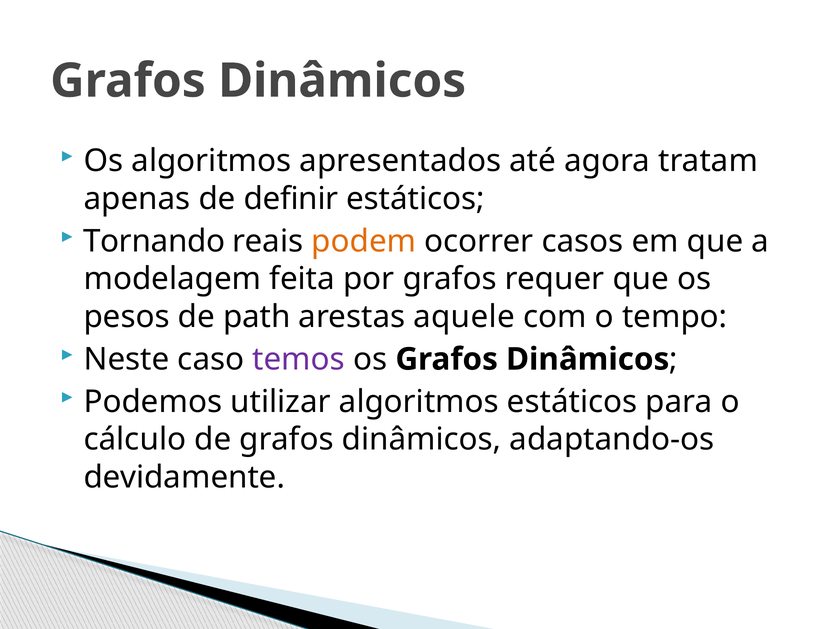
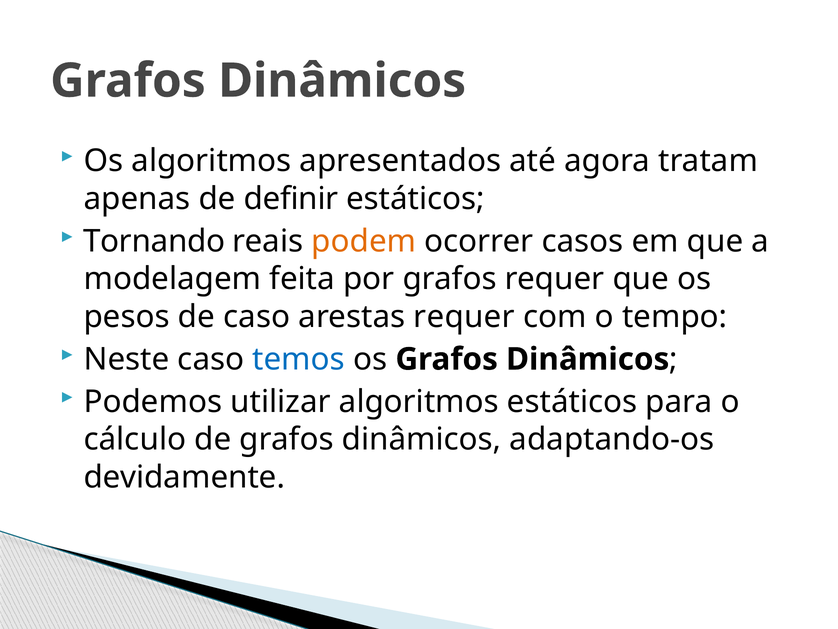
de path: path -> caso
arestas aquele: aquele -> requer
temos colour: purple -> blue
